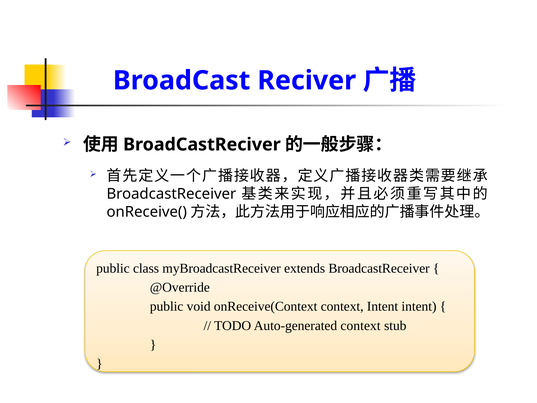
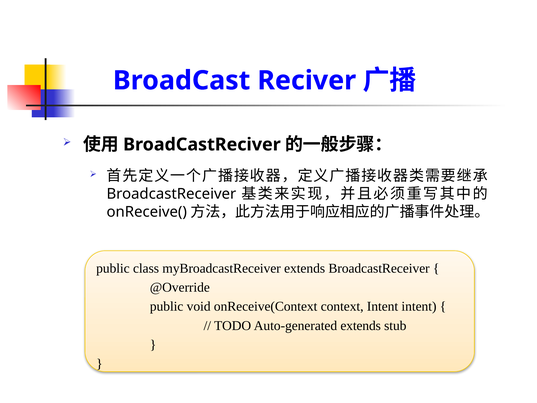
Auto-generated context: context -> extends
